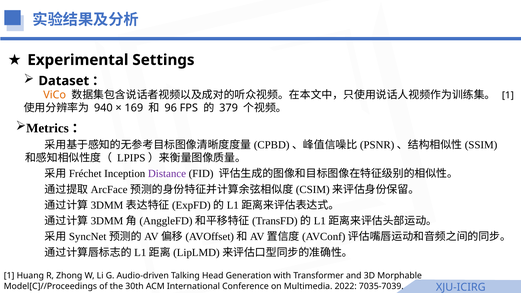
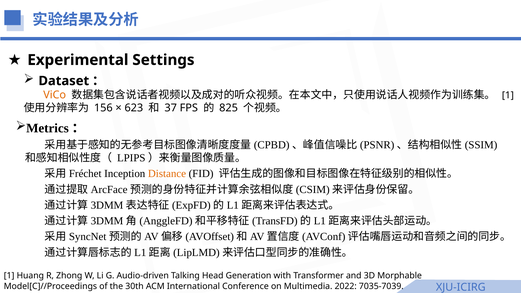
940: 940 -> 156
169: 169 -> 623
96: 96 -> 37
379: 379 -> 825
Distance colour: purple -> orange
